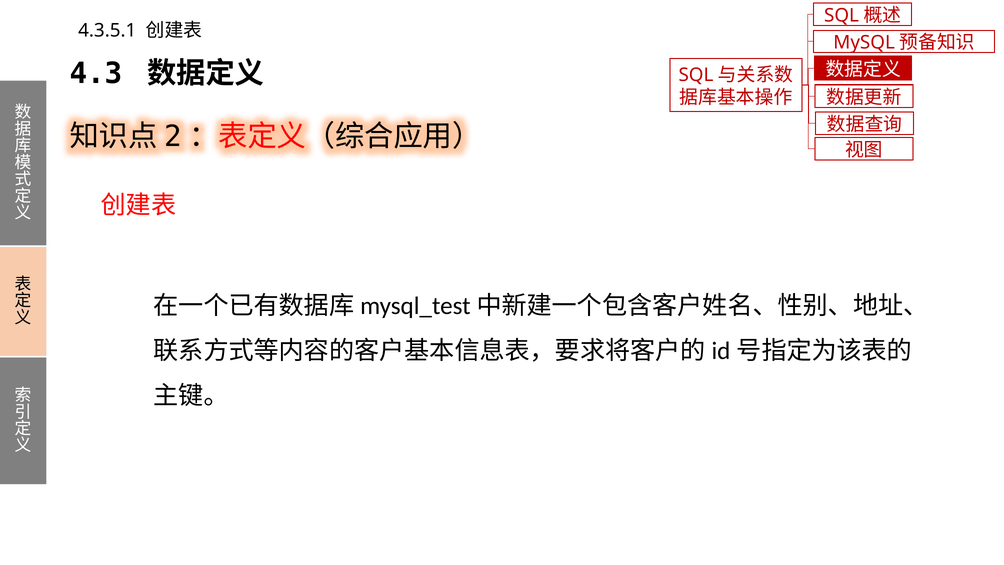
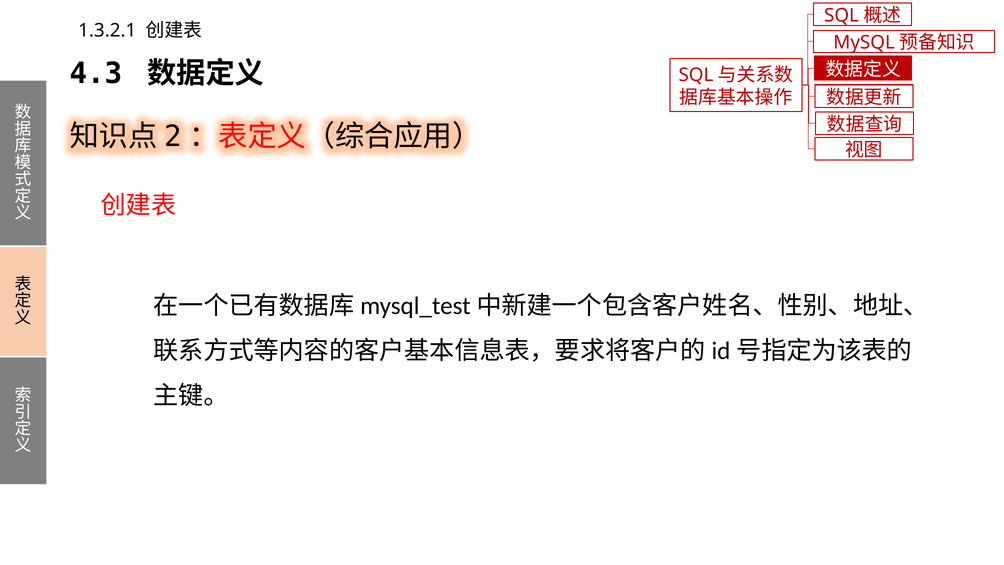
4.3.5.1: 4.3.5.1 -> 1.3.2.1
